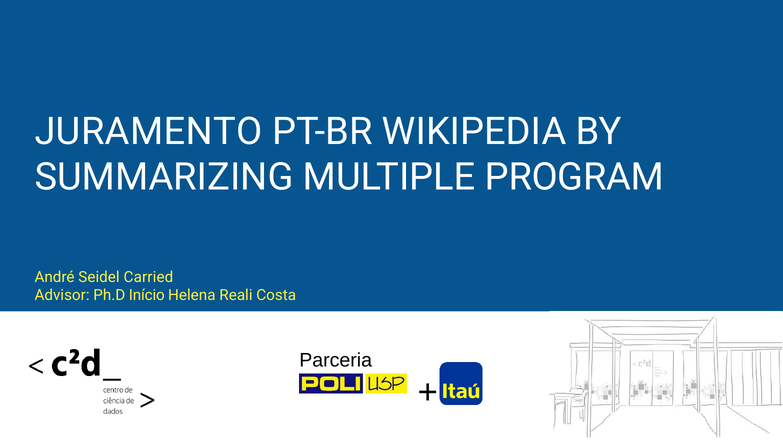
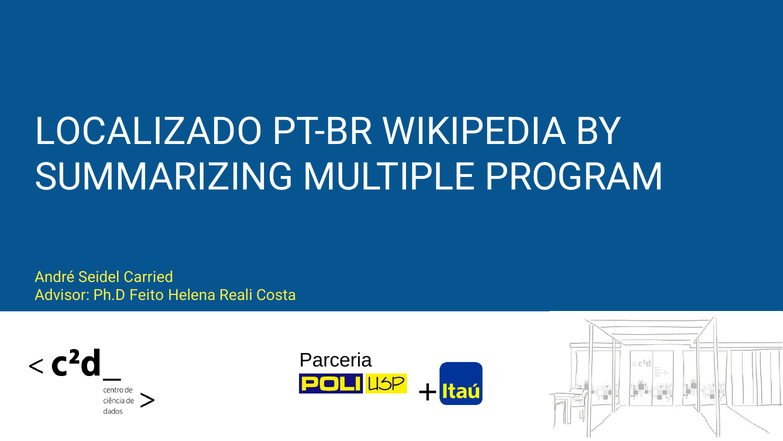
JURAMENTO: JURAMENTO -> LOCALIZADO
Início: Início -> Feito
